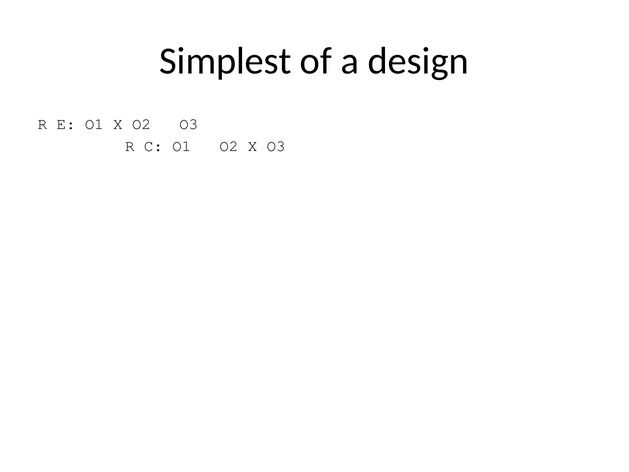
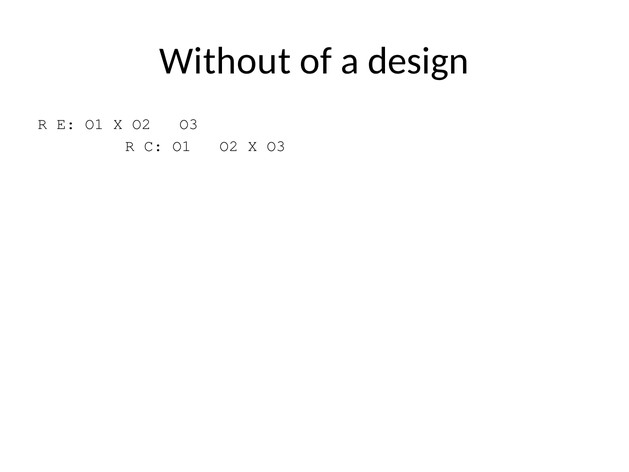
Simplest: Simplest -> Without
